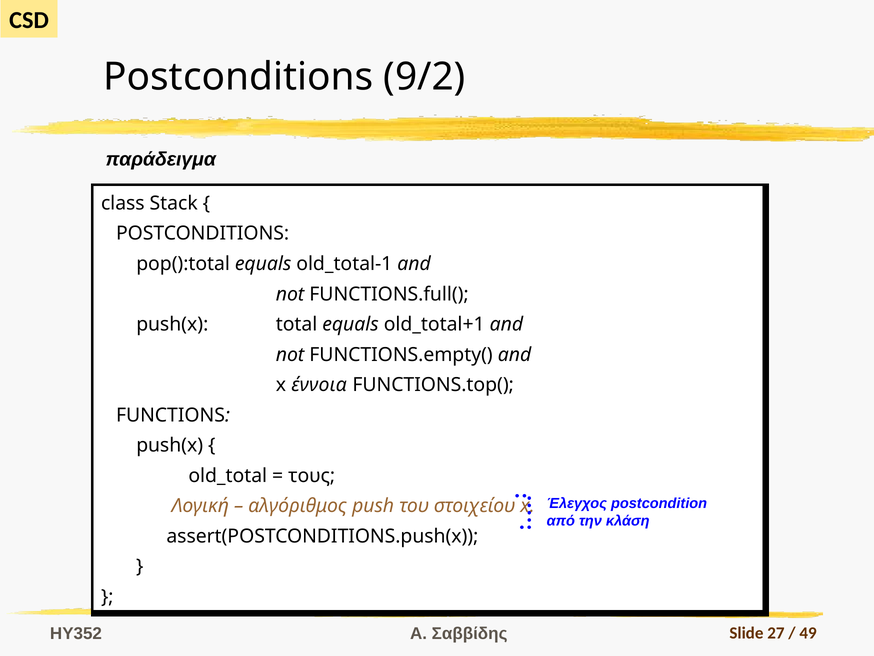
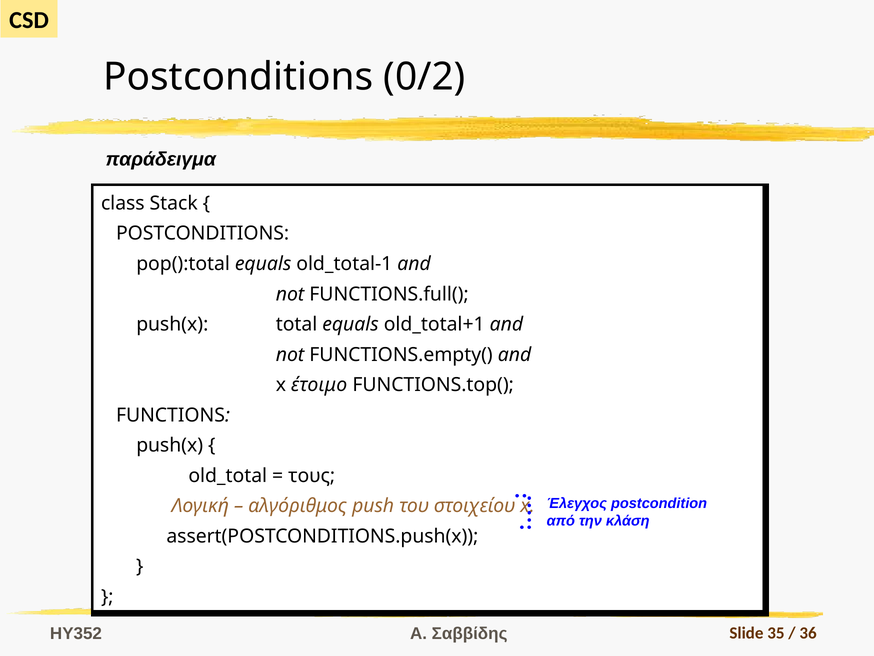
9/2: 9/2 -> 0/2
έννοια: έννοια -> έτοιμο
27: 27 -> 35
49: 49 -> 36
